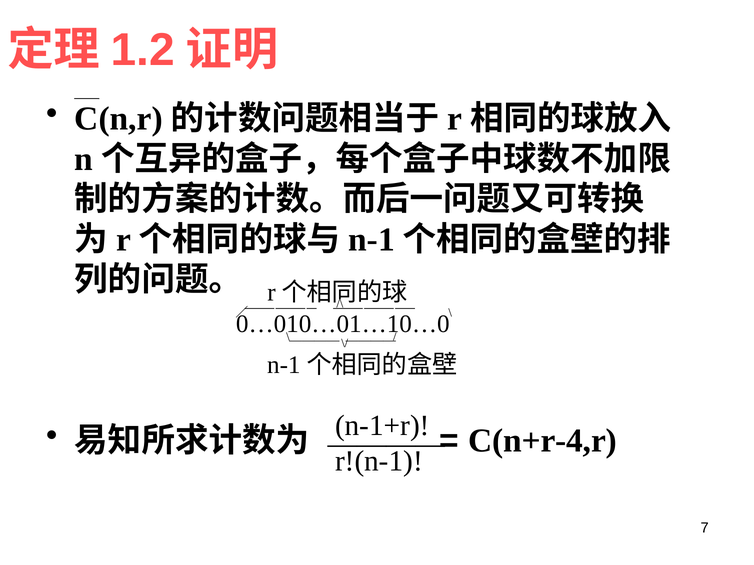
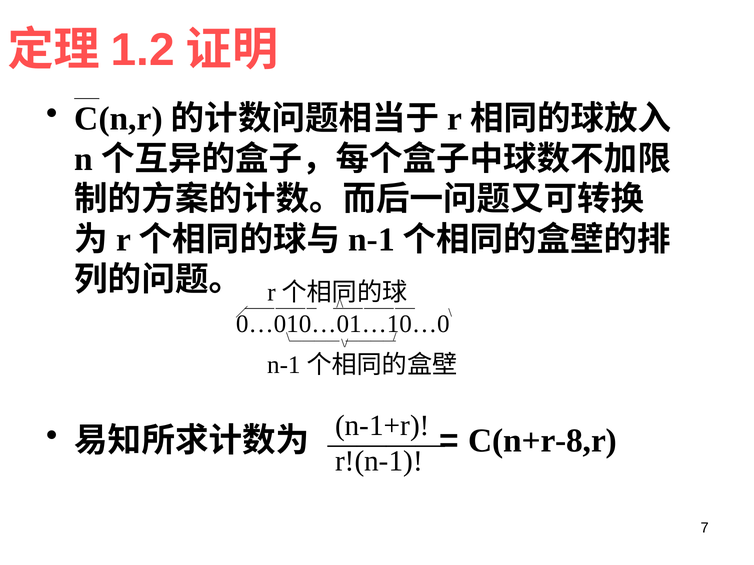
C(n+r-4,r: C(n+r-4,r -> C(n+r-8,r
